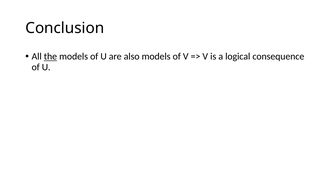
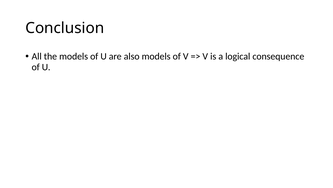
the underline: present -> none
